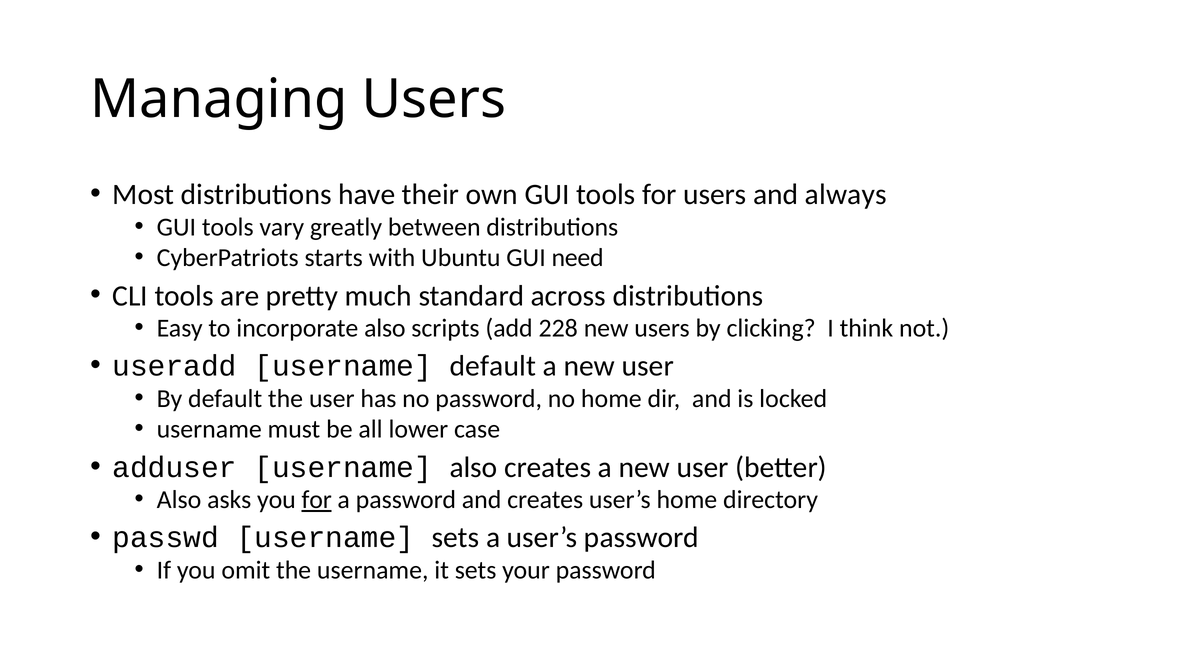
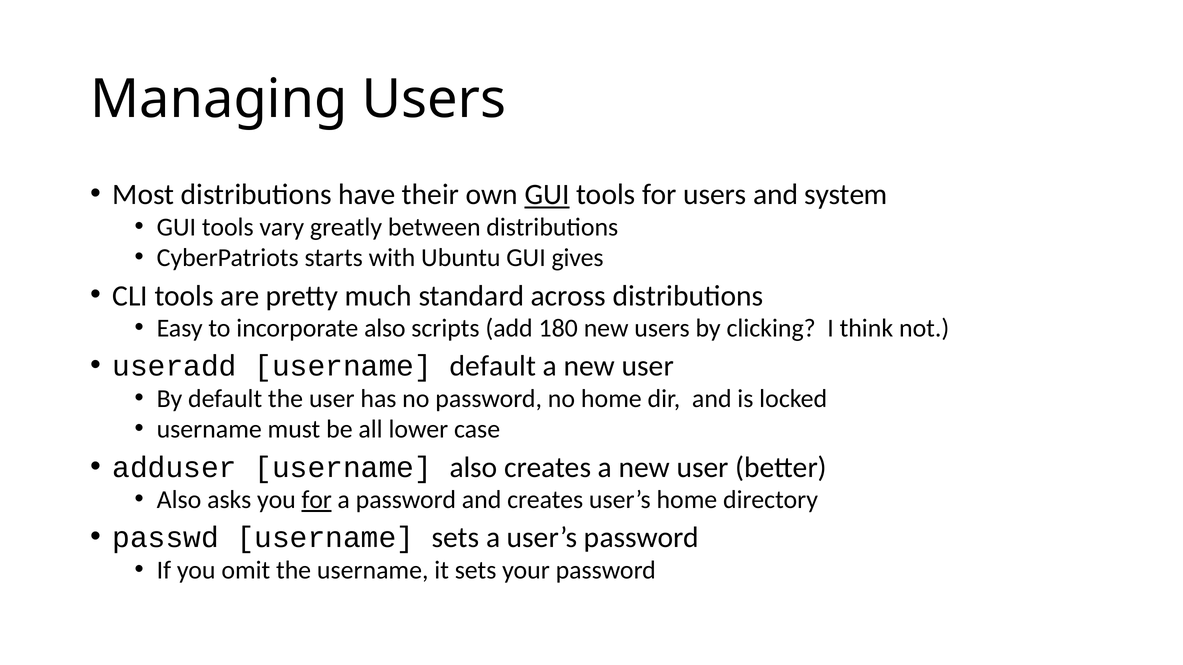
GUI at (547, 195) underline: none -> present
always: always -> system
need: need -> gives
228: 228 -> 180
